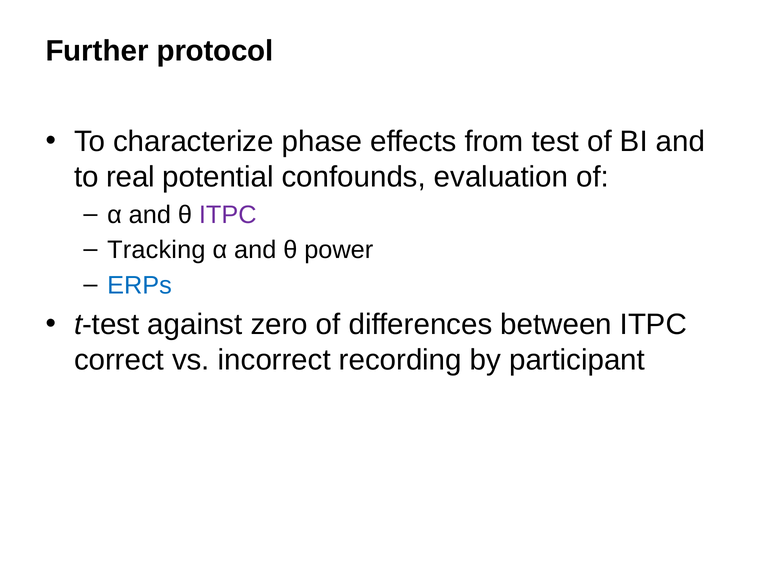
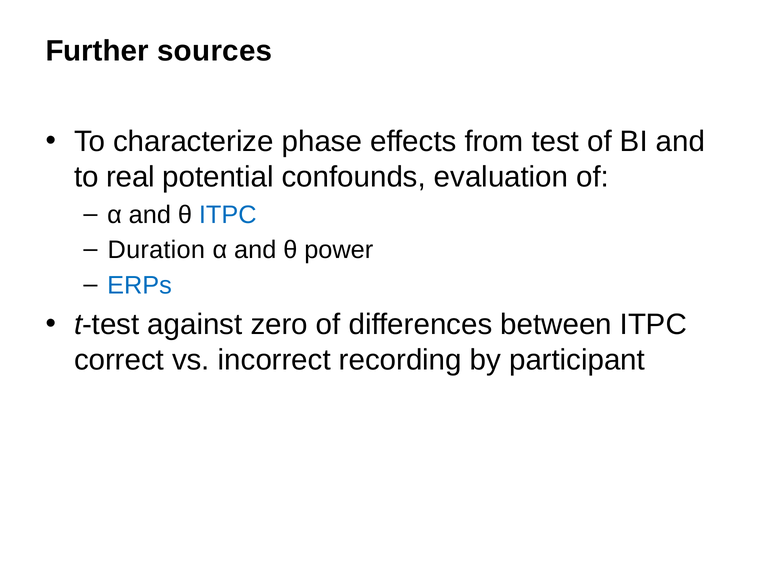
protocol: protocol -> sources
ITPC at (228, 215) colour: purple -> blue
Tracking: Tracking -> Duration
